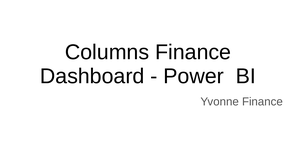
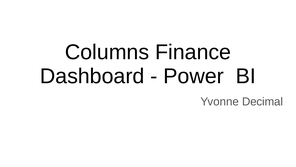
Yvonne Finance: Finance -> Decimal
